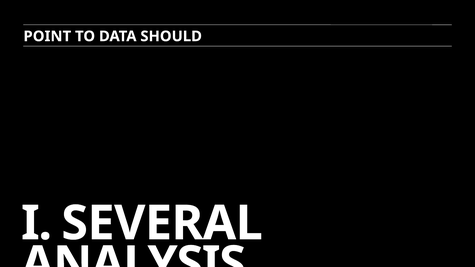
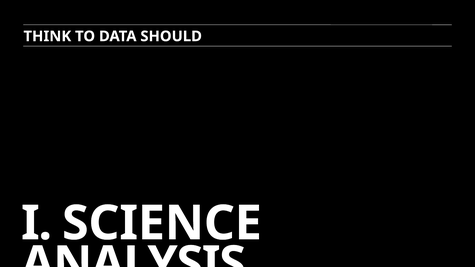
POINT: POINT -> THINK
SEVERAL: SEVERAL -> SCIENCE
